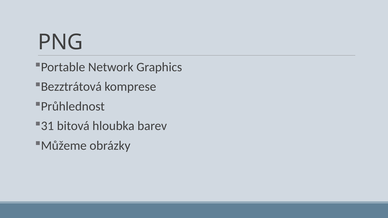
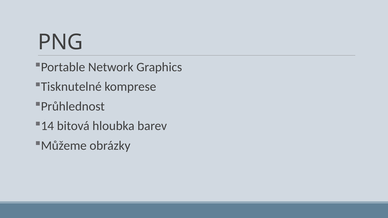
Bezztrátová: Bezztrátová -> Tisknutelné
31: 31 -> 14
